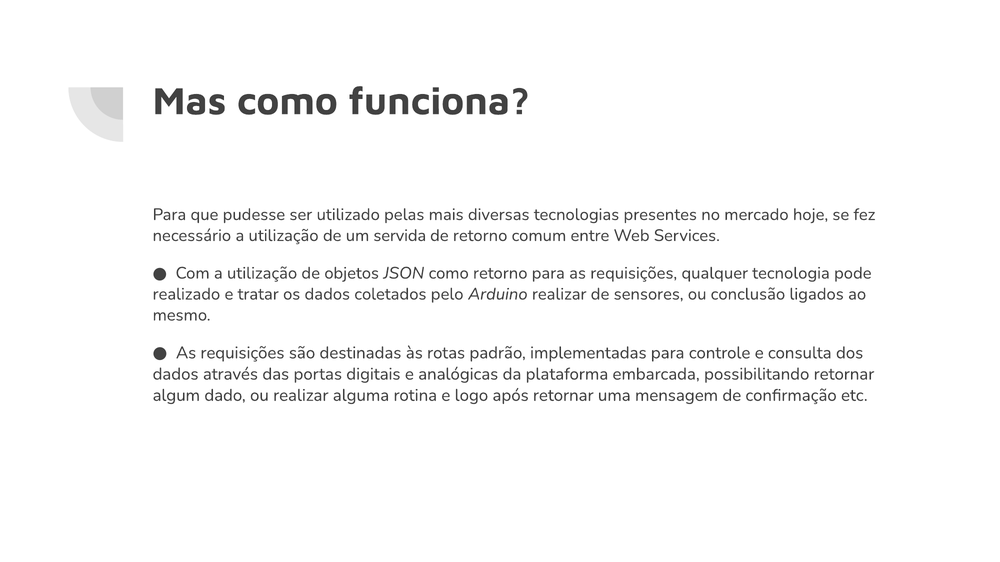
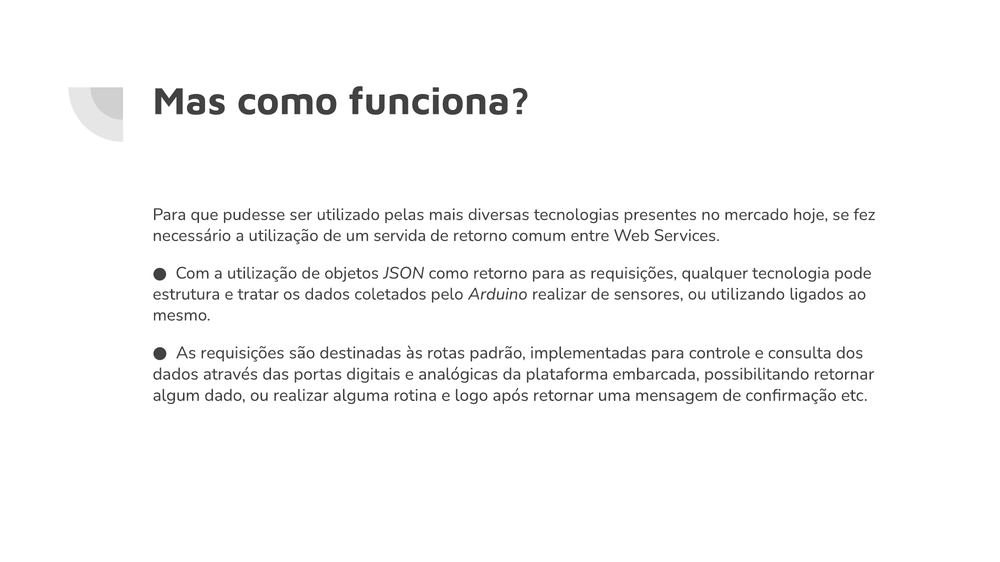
realizado: realizado -> estrutura
conclusão: conclusão -> utilizando
